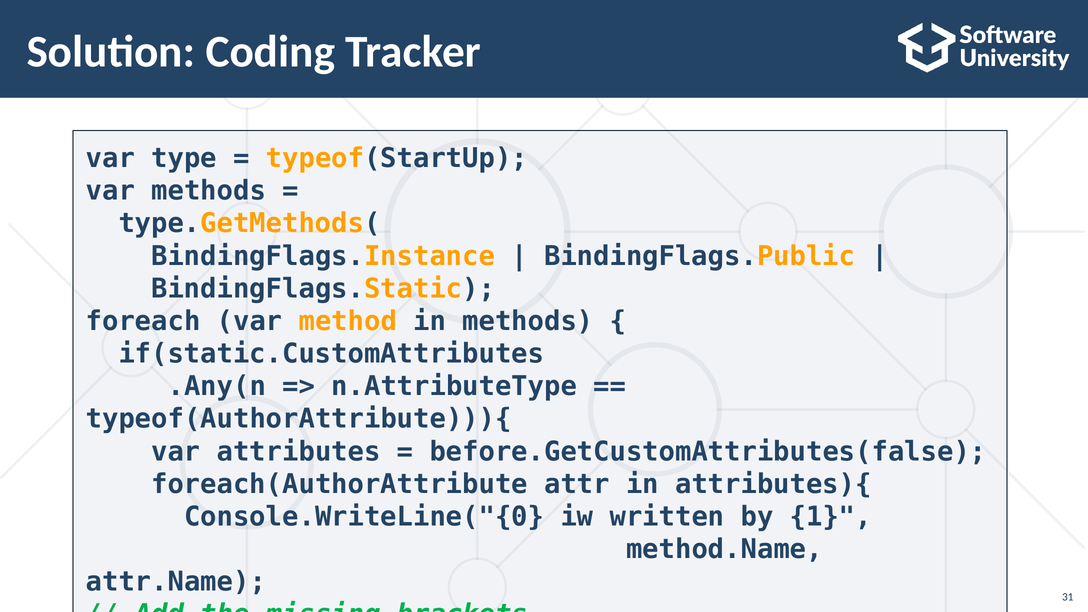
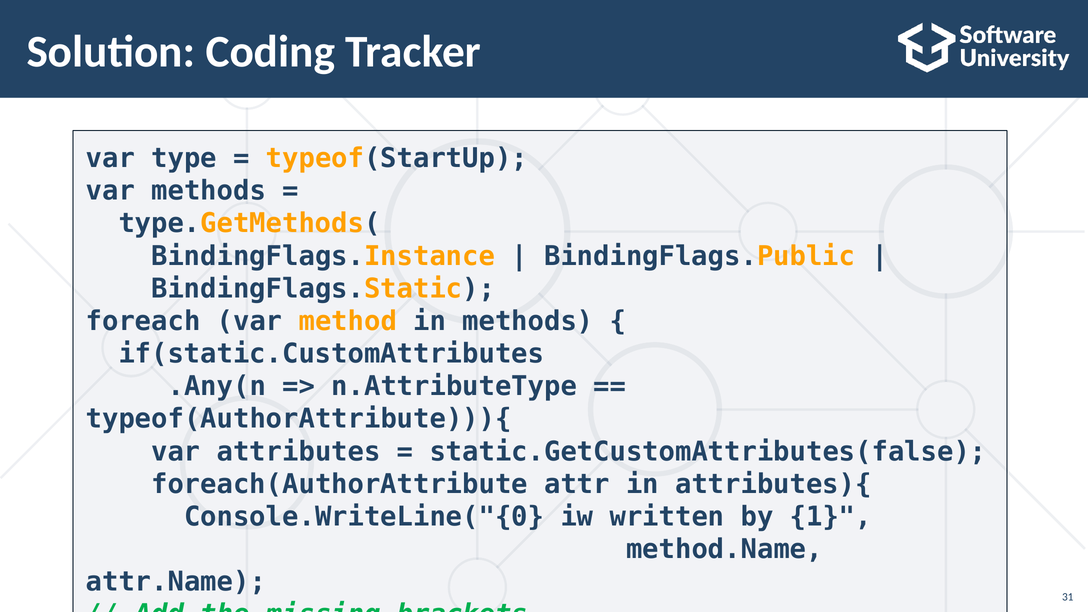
before.GetCustomAttributes(false: before.GetCustomAttributes(false -> static.GetCustomAttributes(false
